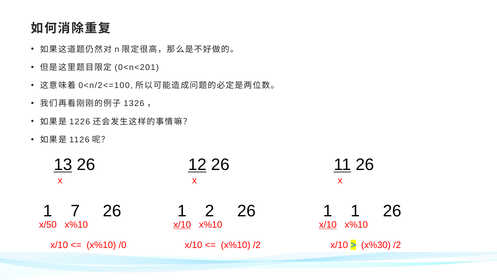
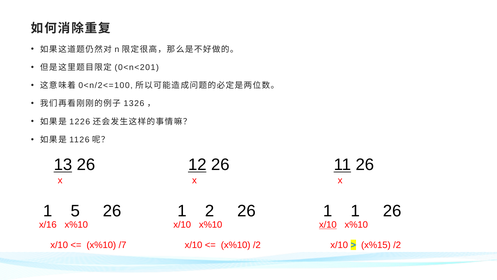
7: 7 -> 5
x/50: x/50 -> x/16
x/10 at (182, 224) underline: present -> none
/0: /0 -> /7
x%30: x%30 -> x%15
